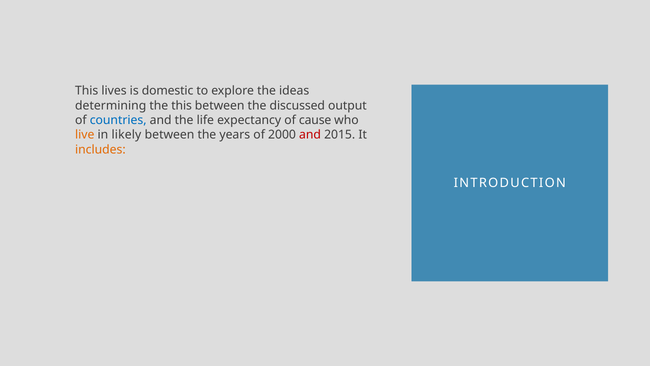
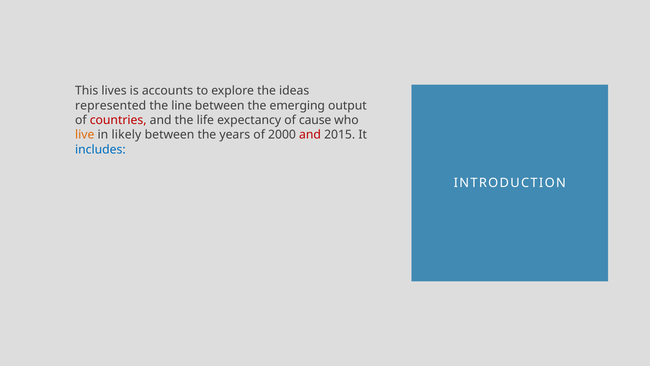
domestic: domestic -> accounts
determining: determining -> represented
the this: this -> line
discussed: discussed -> emerging
countries colour: blue -> red
includes colour: orange -> blue
